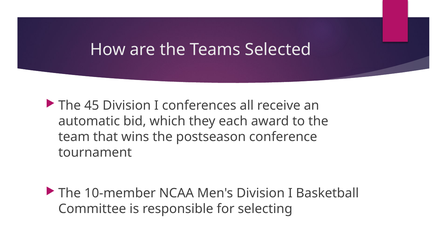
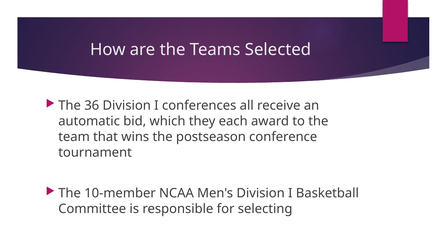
45: 45 -> 36
